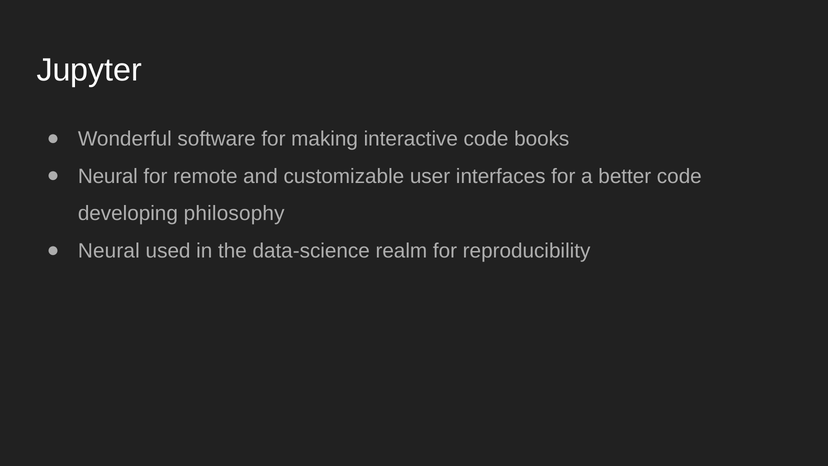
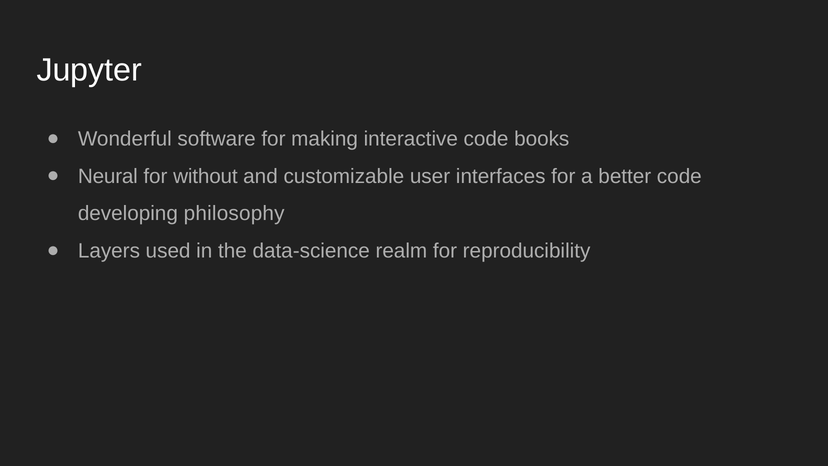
remote: remote -> without
Neural at (109, 251): Neural -> Layers
